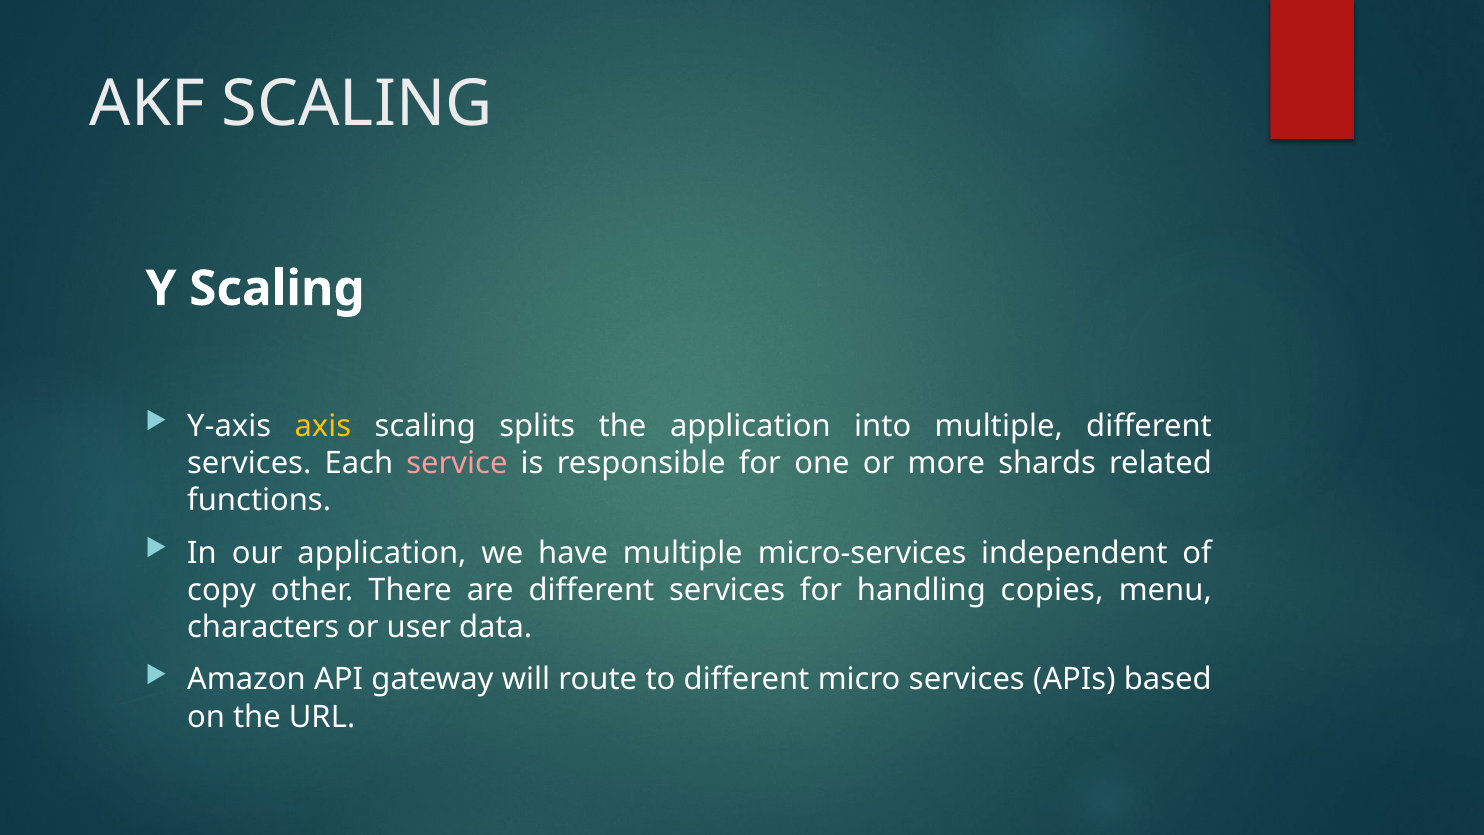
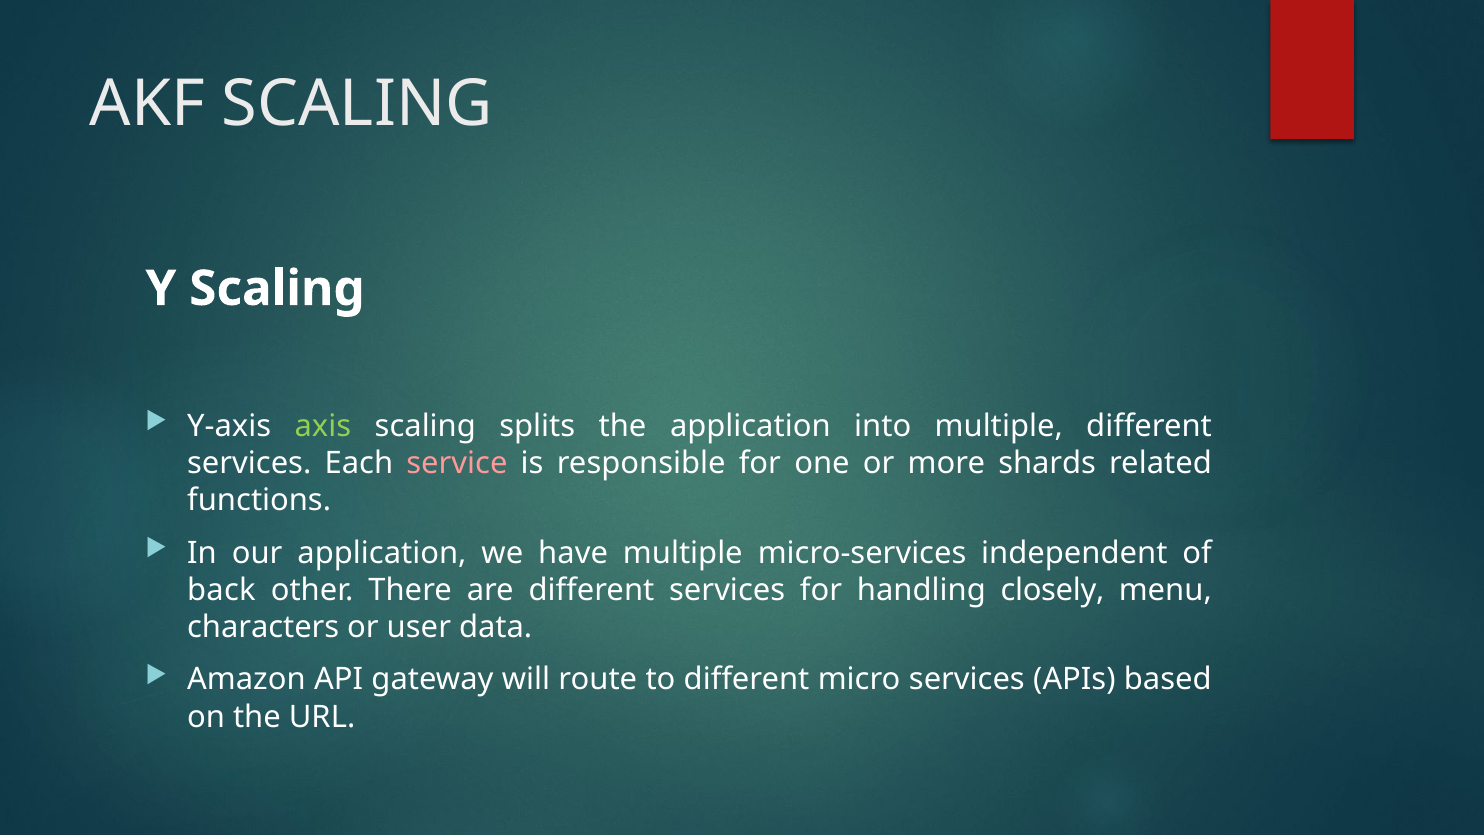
axis colour: yellow -> light green
copy: copy -> back
copies: copies -> closely
